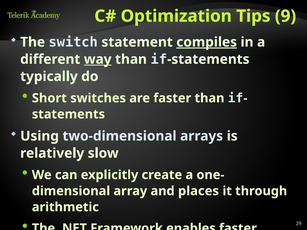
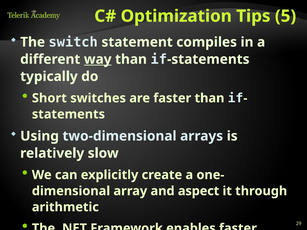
9: 9 -> 5
compiles underline: present -> none
places: places -> aspect
